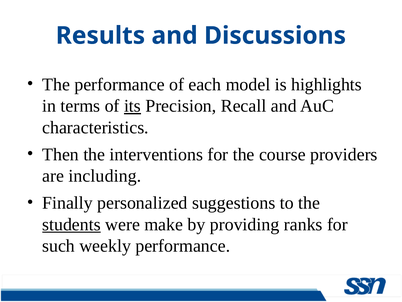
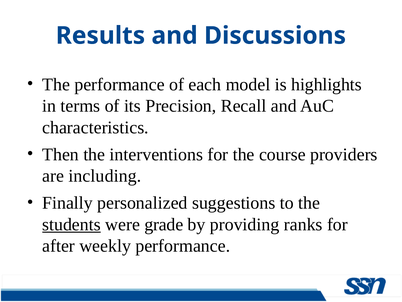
its underline: present -> none
make: make -> grade
such: such -> after
